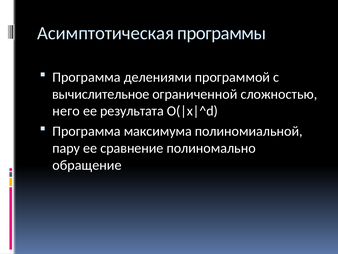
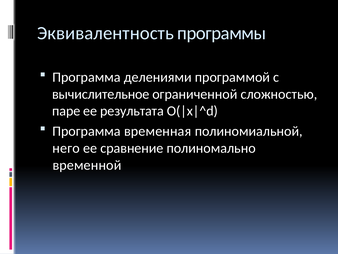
Асимптотическая: Асимптотическая -> Эквивалентность
него: него -> паре
максимума: максимума -> временная
пару: пару -> него
обращение: обращение -> временной
